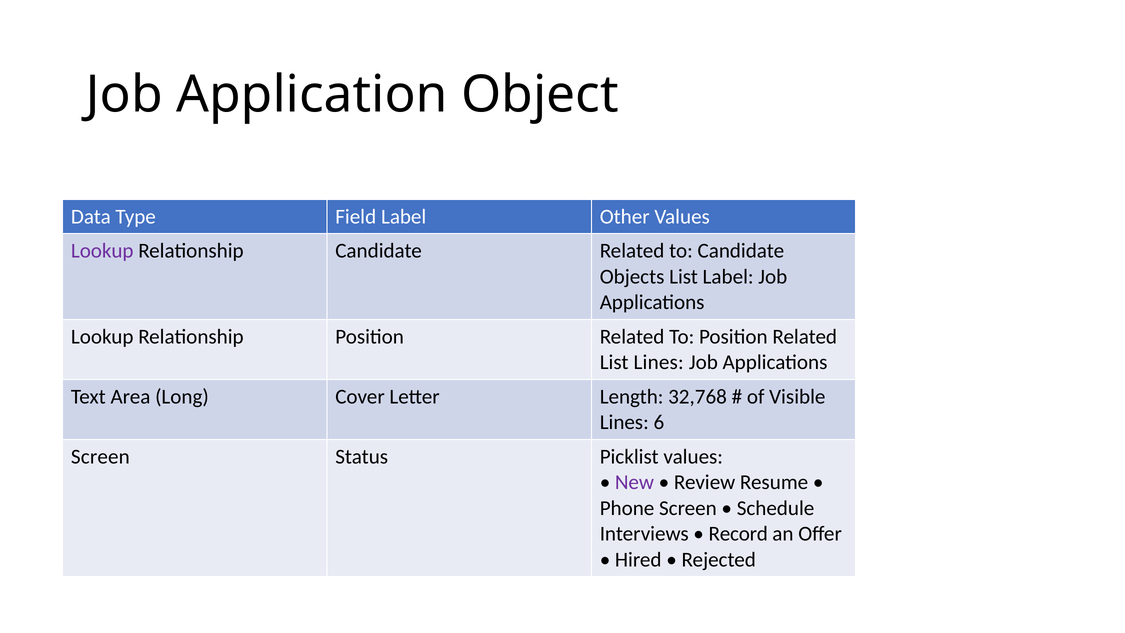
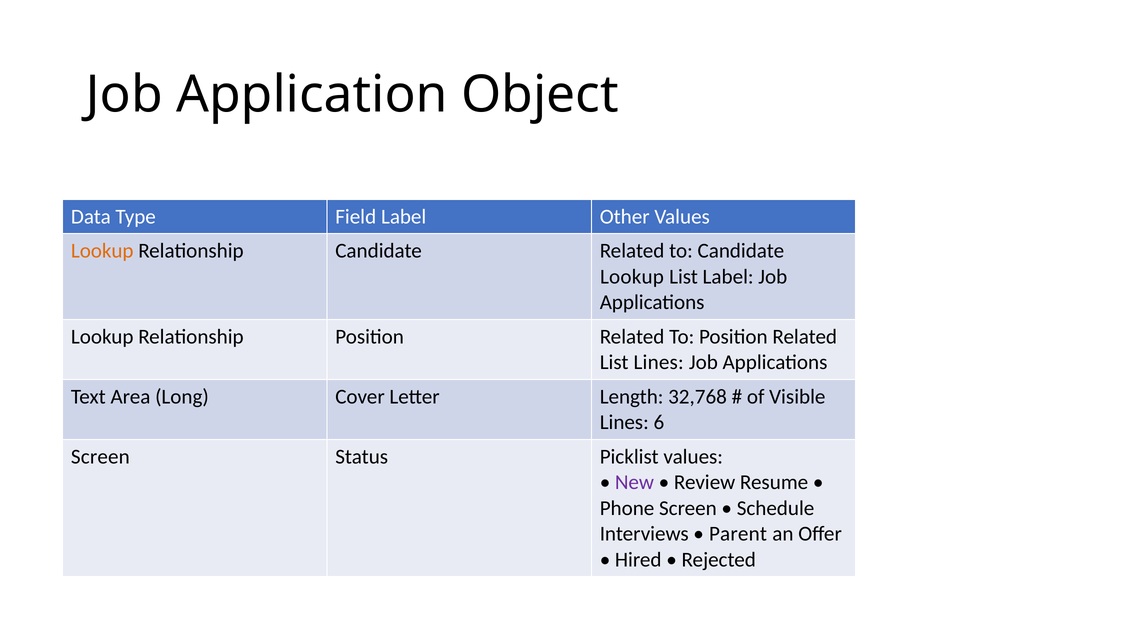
Lookup at (102, 251) colour: purple -> orange
Objects at (632, 277): Objects -> Lookup
Record: Record -> Parent
